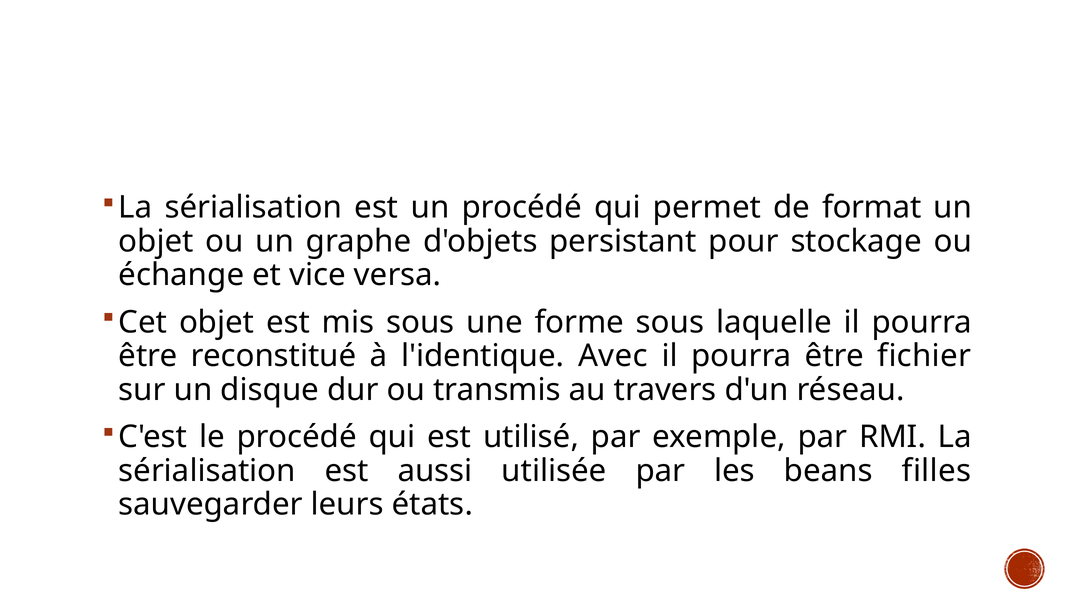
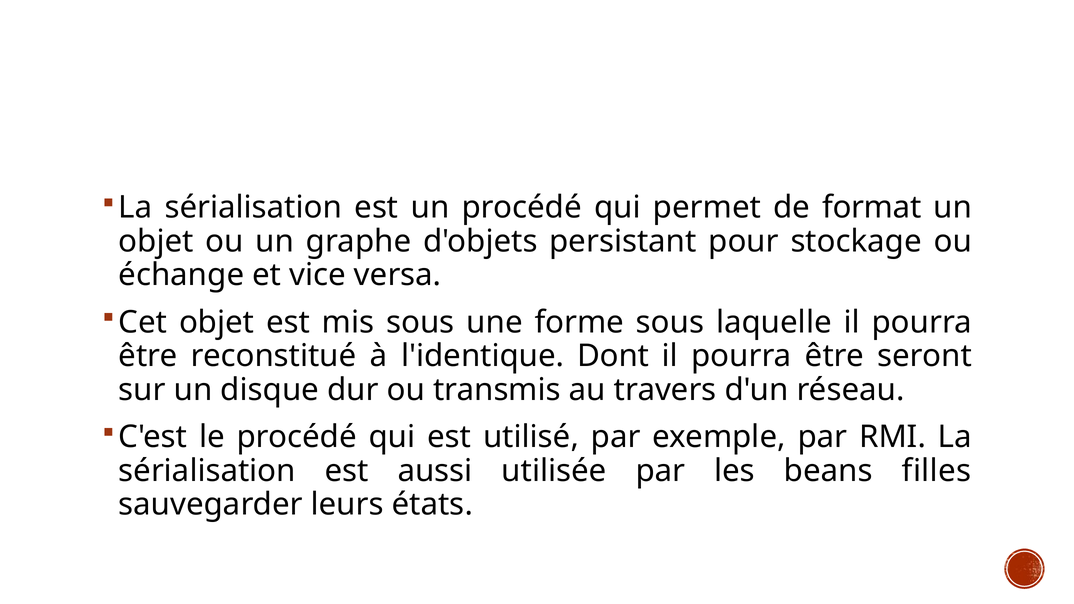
Avec: Avec -> Dont
fichier: fichier -> seront
